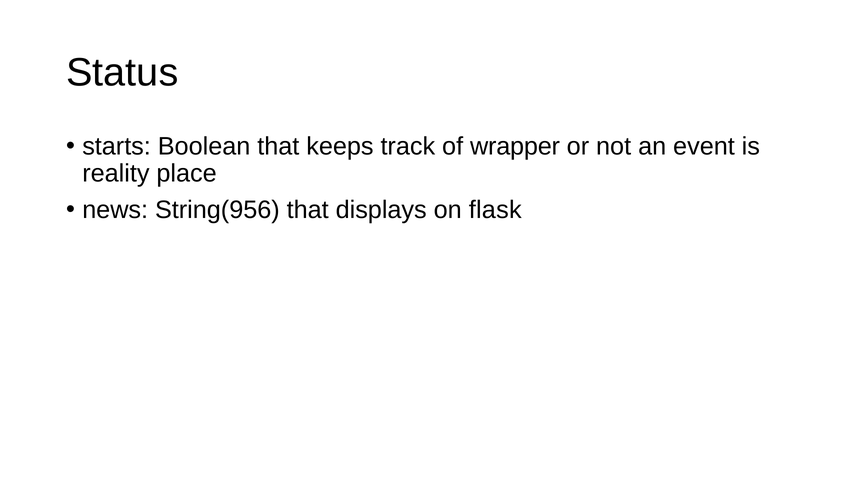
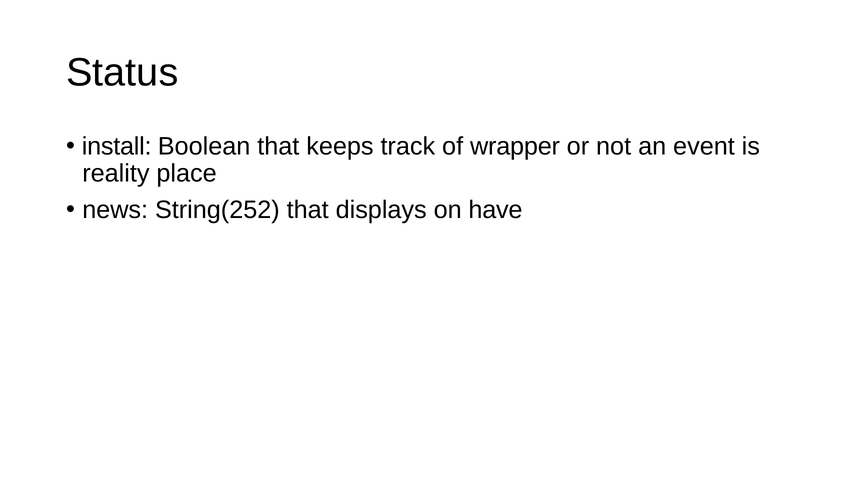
starts: starts -> install
String(956: String(956 -> String(252
flask: flask -> have
